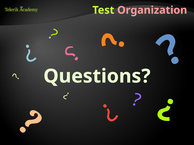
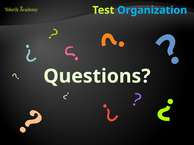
Organization colour: pink -> light blue
